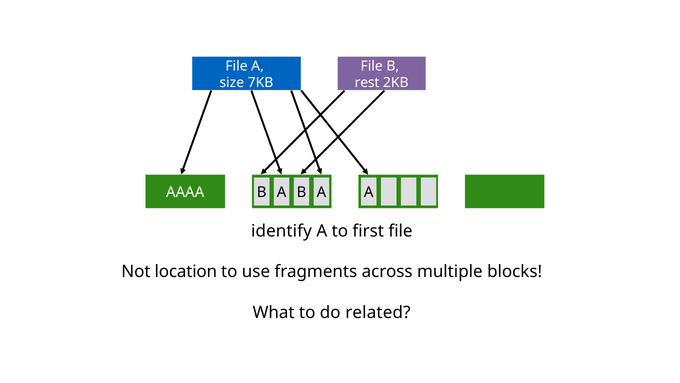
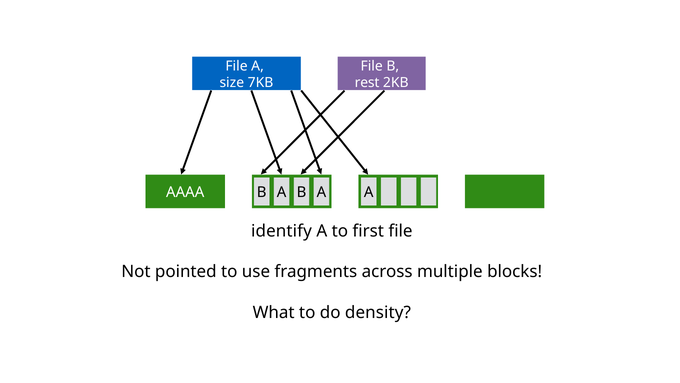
location: location -> pointed
related: related -> density
